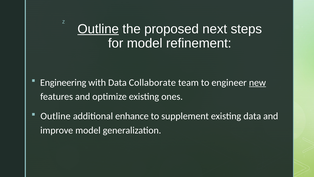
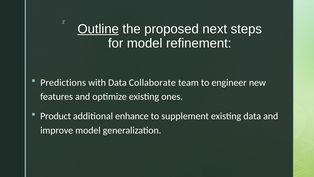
Engineering: Engineering -> Predictions
new underline: present -> none
Outline at (56, 116): Outline -> Product
